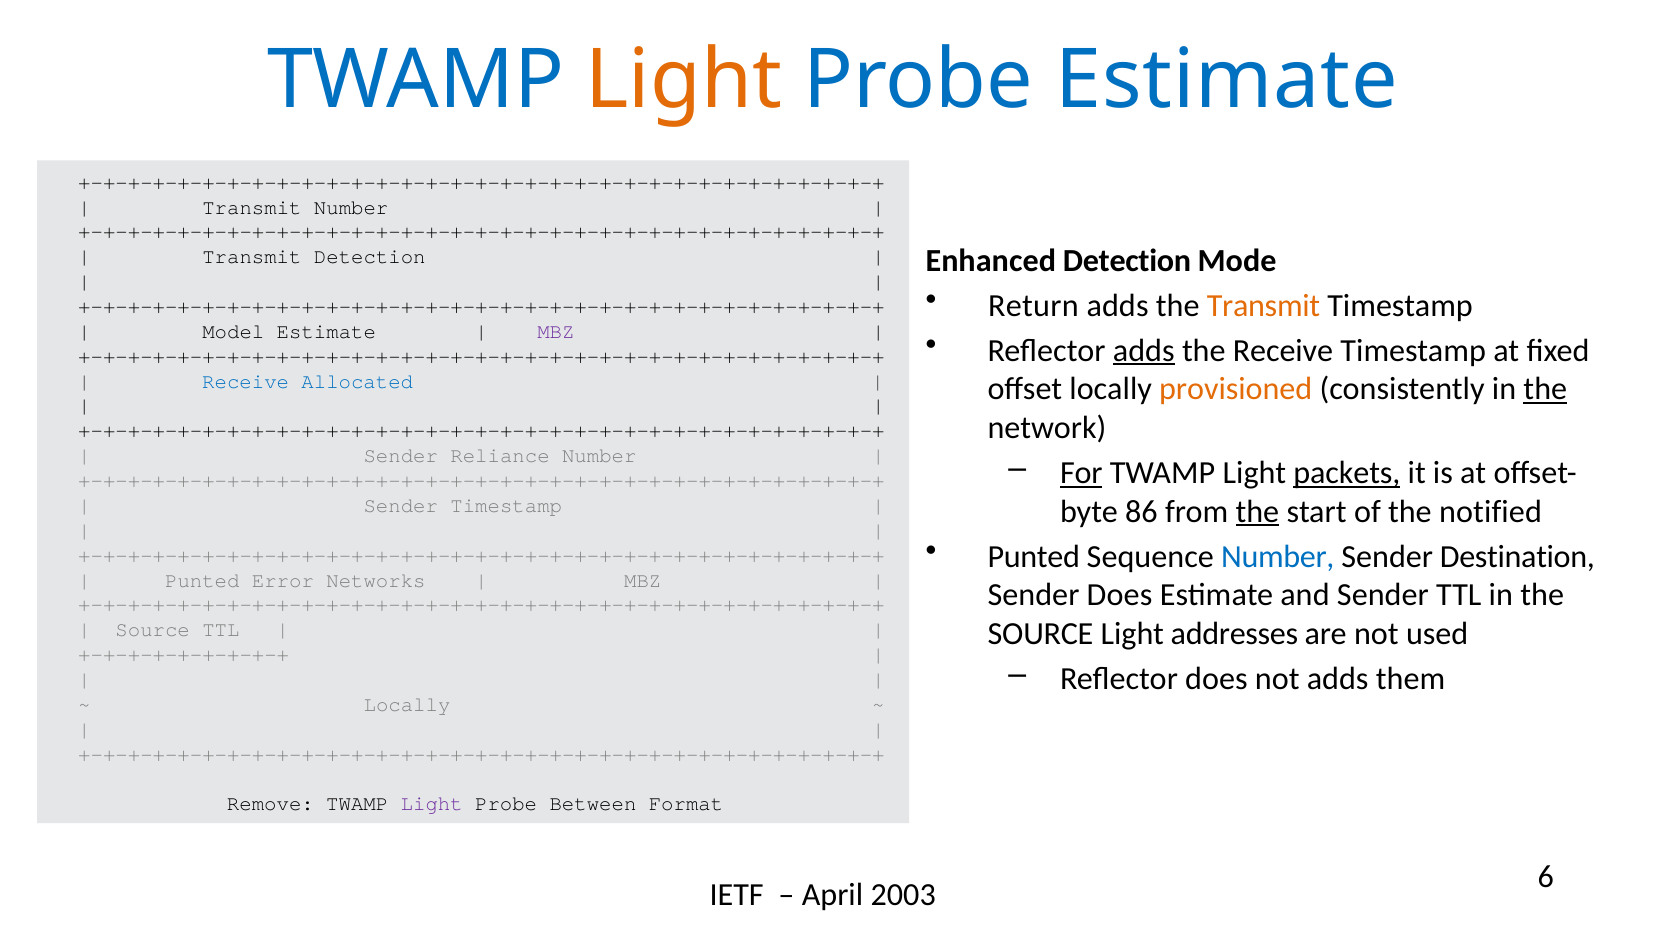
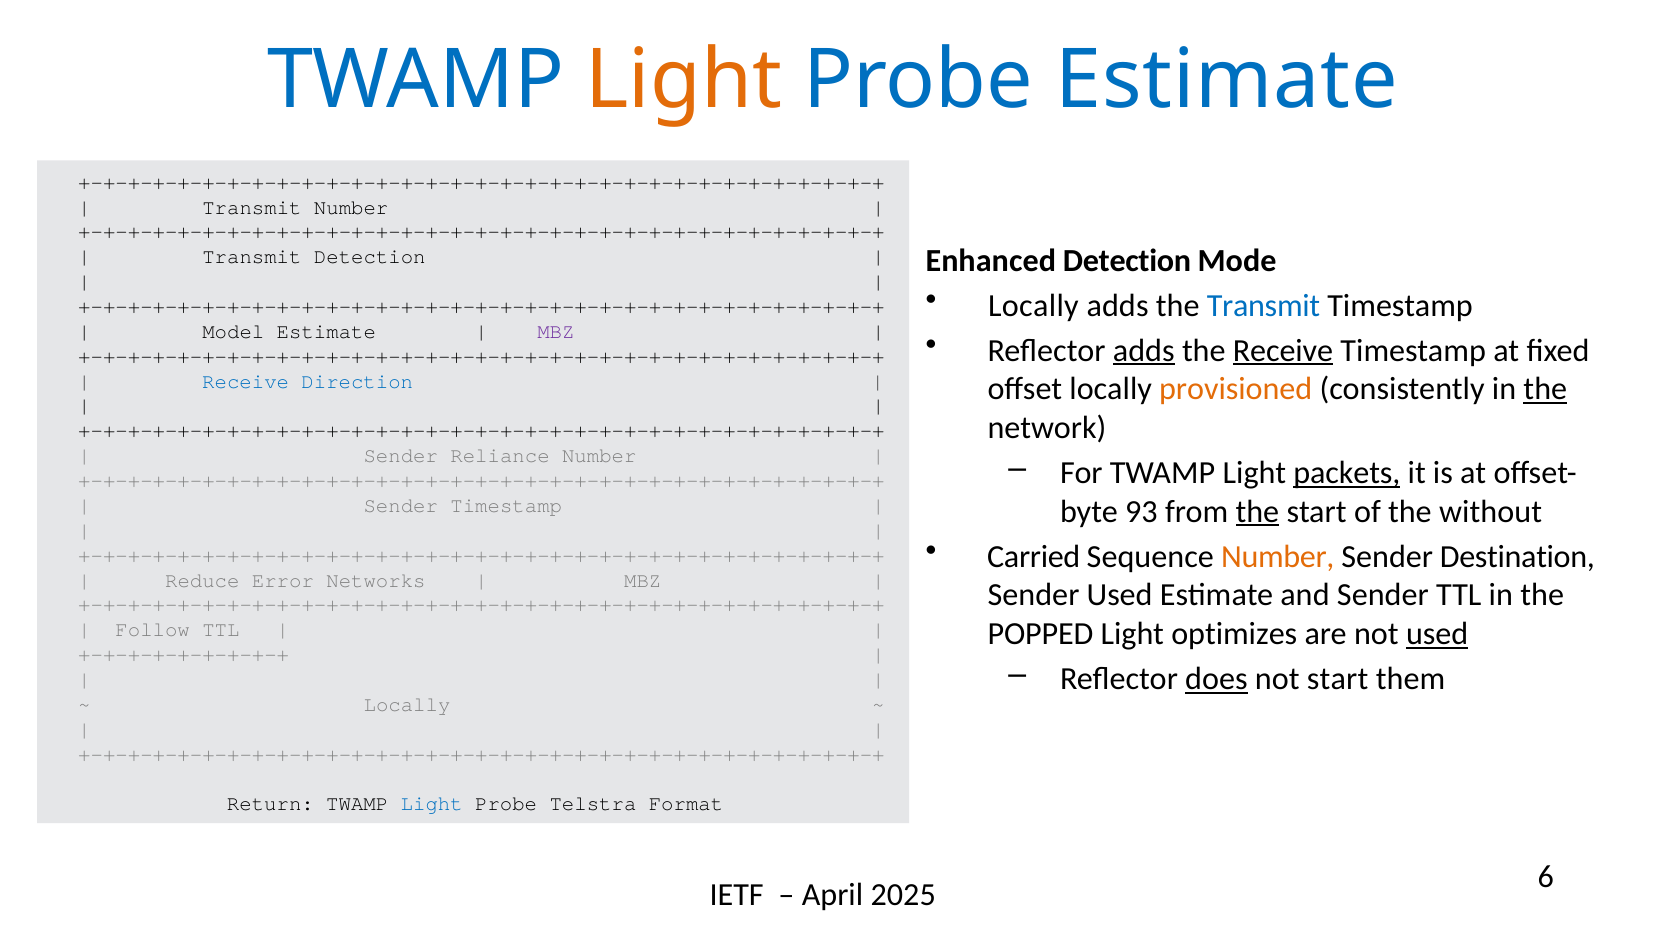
Return at (1033, 306): Return -> Locally
Transmit at (1263, 306) colour: orange -> blue
Receive at (1283, 351) underline: none -> present
Allocated: Allocated -> Direction
For underline: present -> none
86: 86 -> 93
notified: notified -> without
Punted at (1034, 556): Punted -> Carried
Number at (1278, 556) colour: blue -> orange
Punted at (202, 580): Punted -> Reduce
Sender Does: Does -> Used
SOURCE at (1041, 634): SOURCE -> POPPED
addresses: addresses -> optimizes
used at (1437, 634) underline: none -> present
Source at (153, 630): Source -> Follow
does at (1216, 679) underline: none -> present
not adds: adds -> start
Remove: Remove -> Return
Light at (432, 804) colour: purple -> blue
Between: Between -> Telstra
2003: 2003 -> 2025
